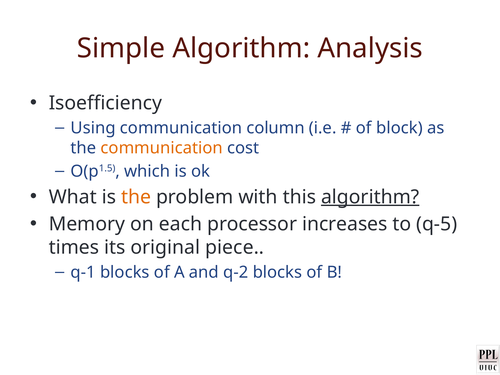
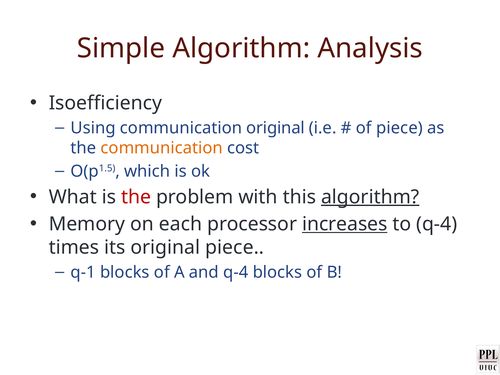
communication column: column -> original
of block: block -> piece
the at (136, 197) colour: orange -> red
increases underline: none -> present
to q-5: q-5 -> q-4
and q-2: q-2 -> q-4
